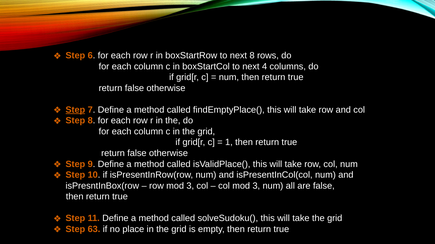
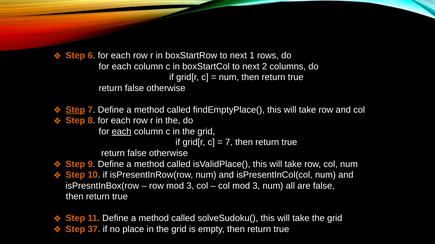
next 8: 8 -> 1
4: 4 -> 2
each at (122, 132) underline: none -> present
1 at (229, 143): 1 -> 7
63: 63 -> 37
